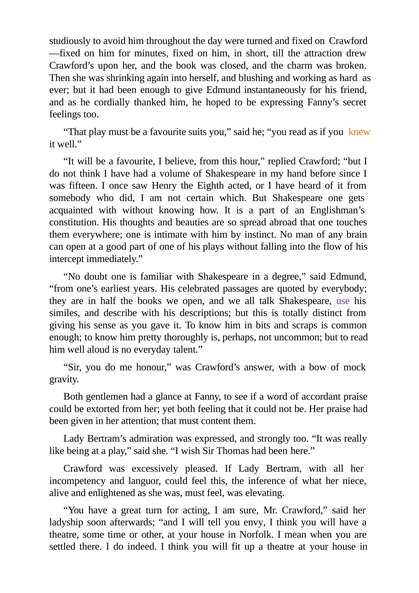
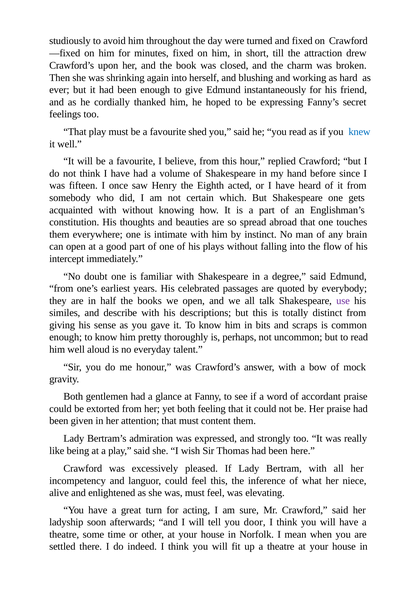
suits: suits -> shed
knew colour: orange -> blue
envy: envy -> door
